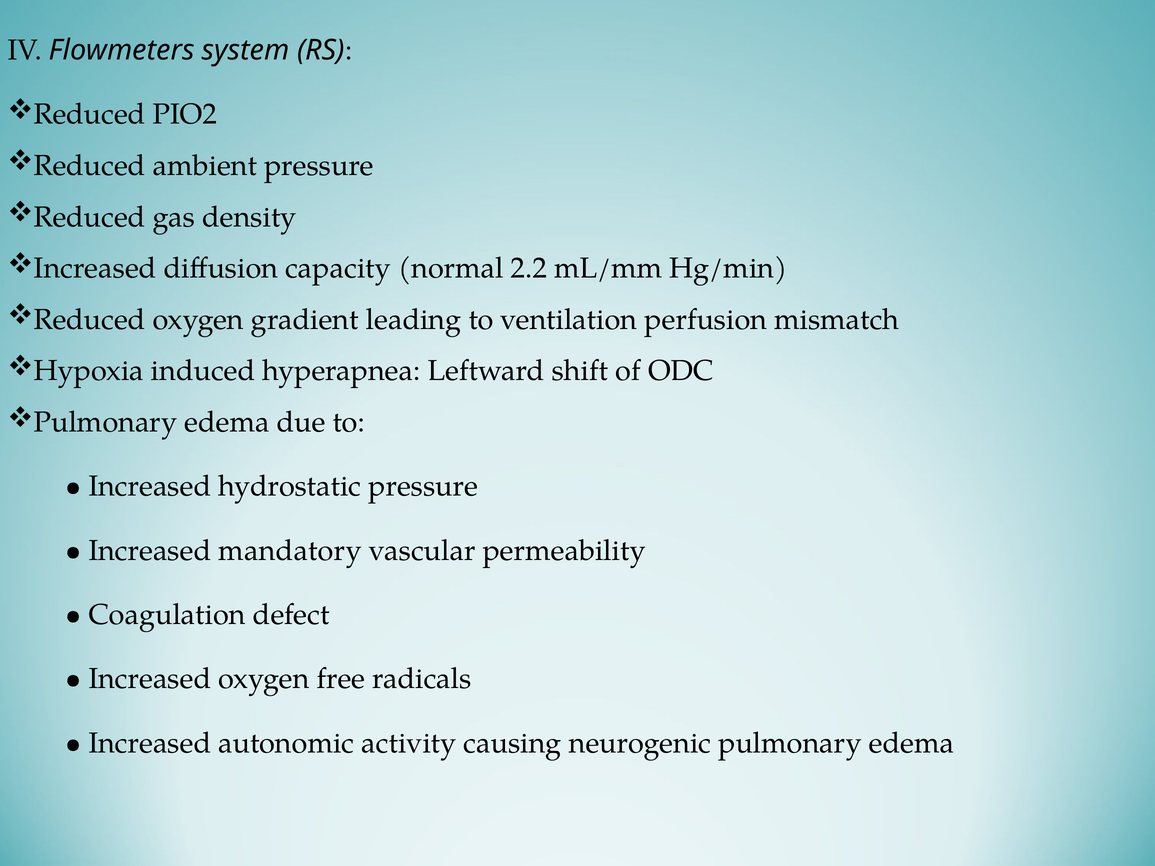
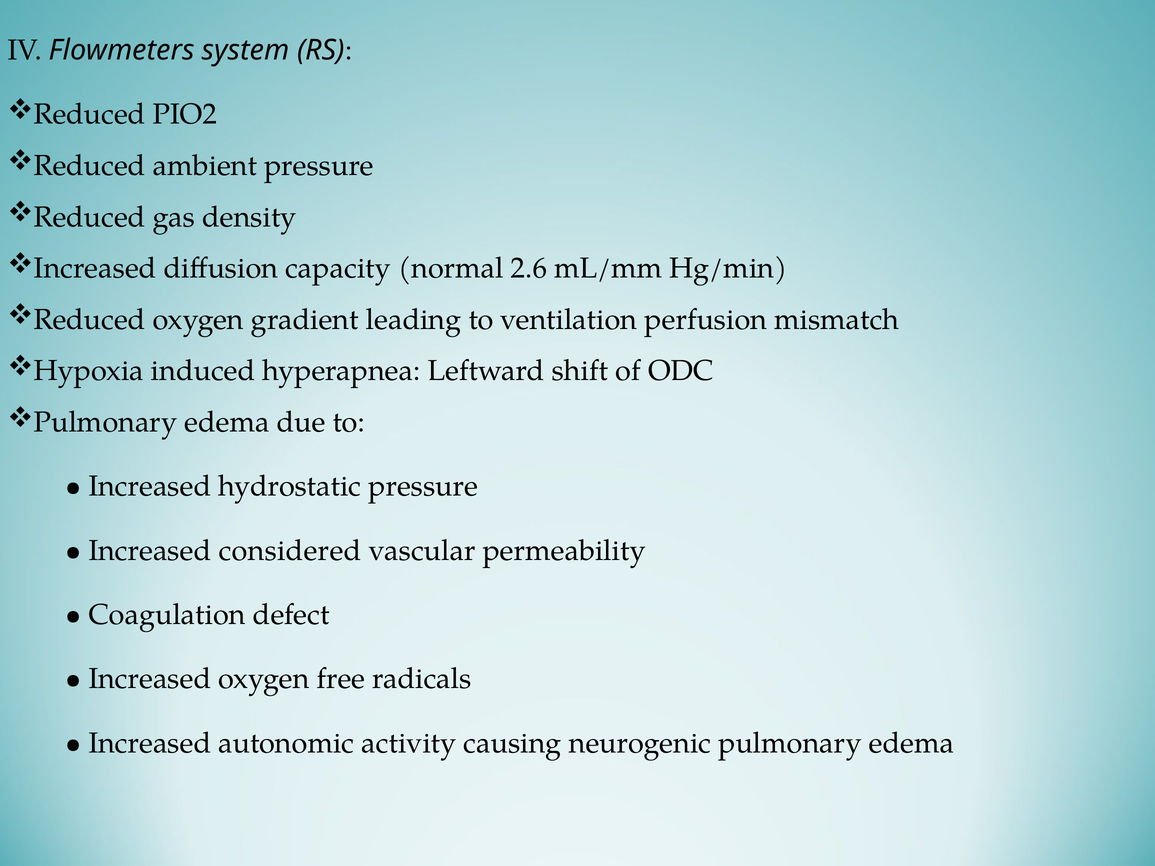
2.2: 2.2 -> 2.6
mandatory: mandatory -> considered
